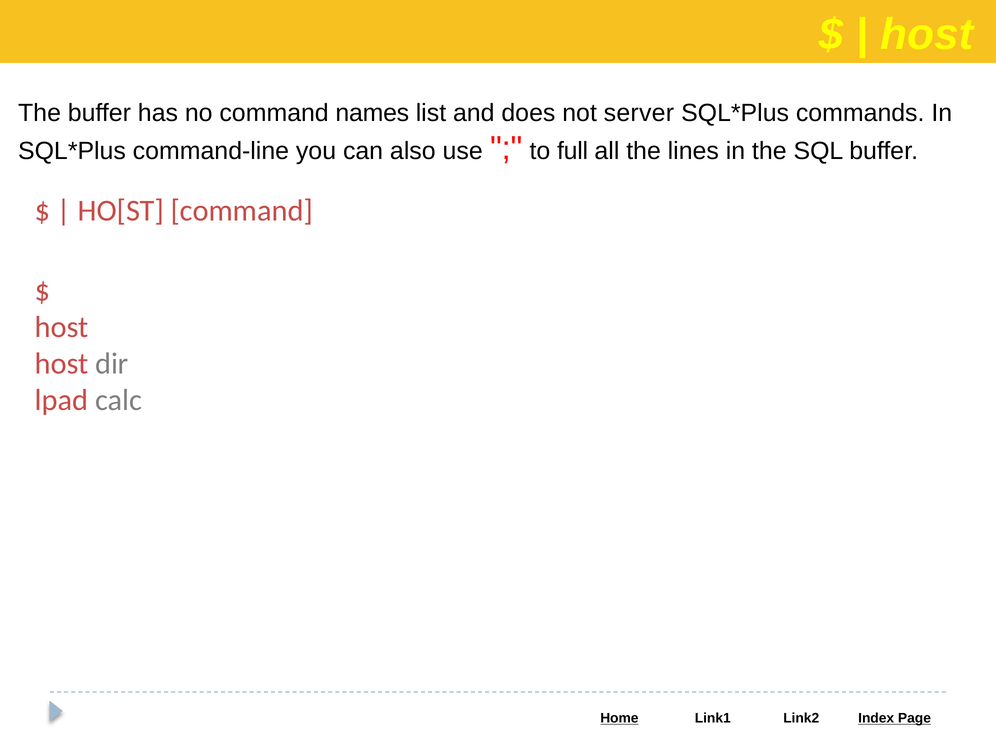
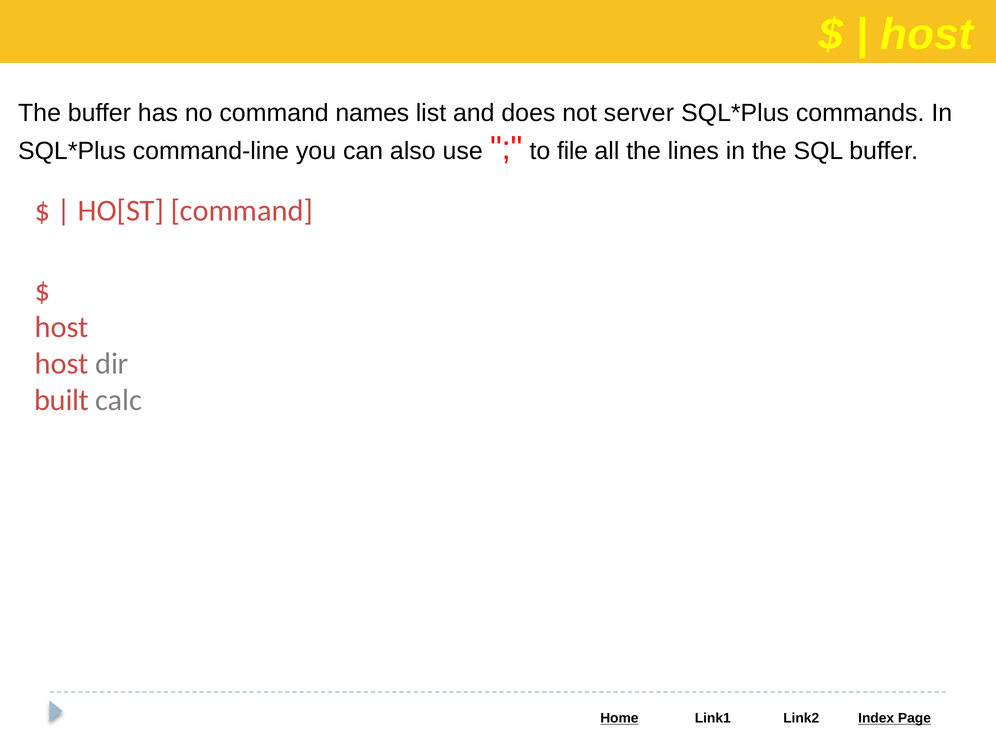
full: full -> file
lpad: lpad -> built
